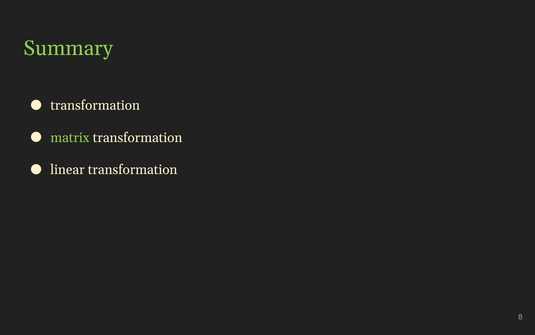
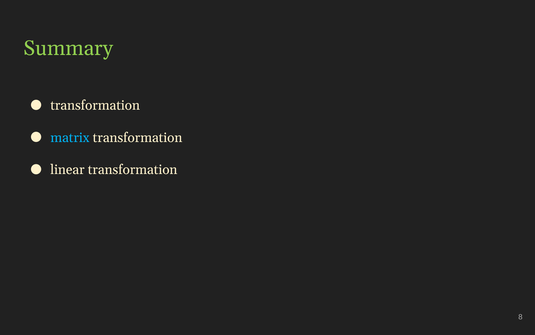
matrix colour: light green -> light blue
